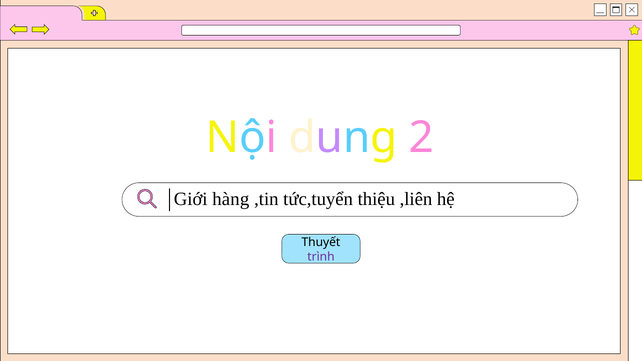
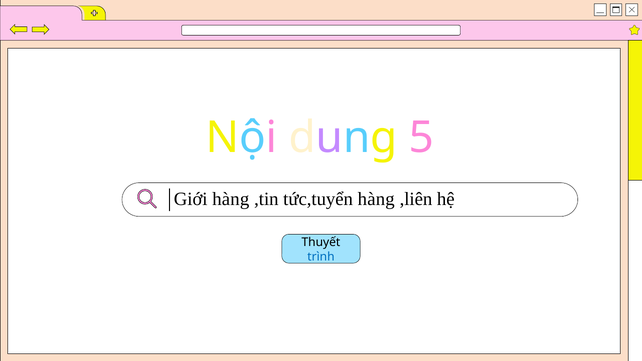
2: 2 -> 5
tức,tuyển thiệu: thiệu -> hàng
trình colour: purple -> blue
